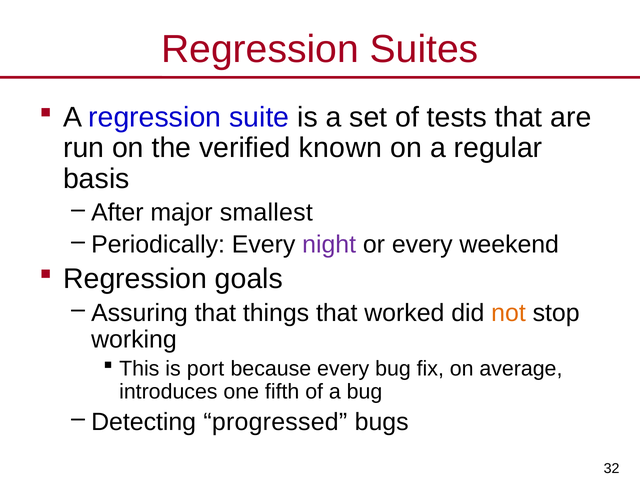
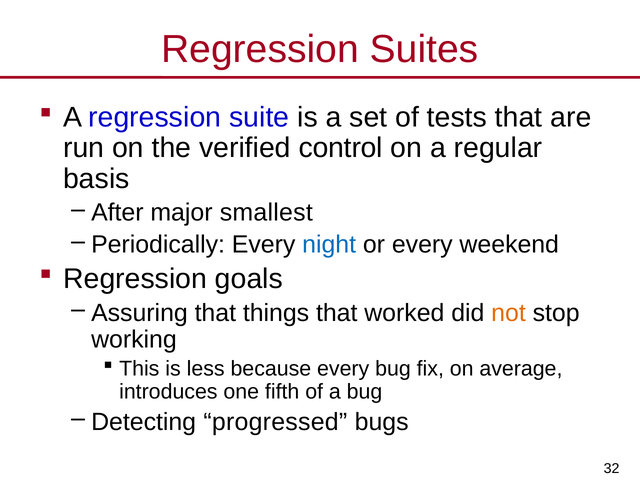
known: known -> control
night colour: purple -> blue
port: port -> less
